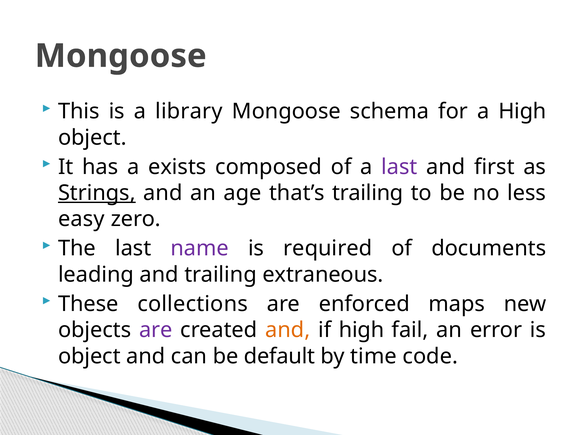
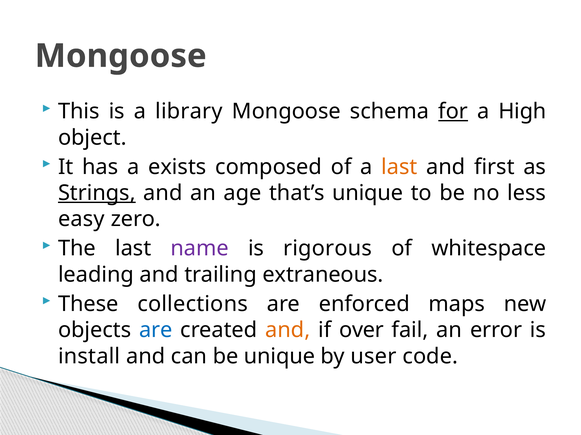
for underline: none -> present
last at (399, 167) colour: purple -> orange
that’s trailing: trailing -> unique
required: required -> rigorous
documents: documents -> whitespace
are at (156, 331) colour: purple -> blue
if high: high -> over
object at (89, 357): object -> install
be default: default -> unique
time: time -> user
